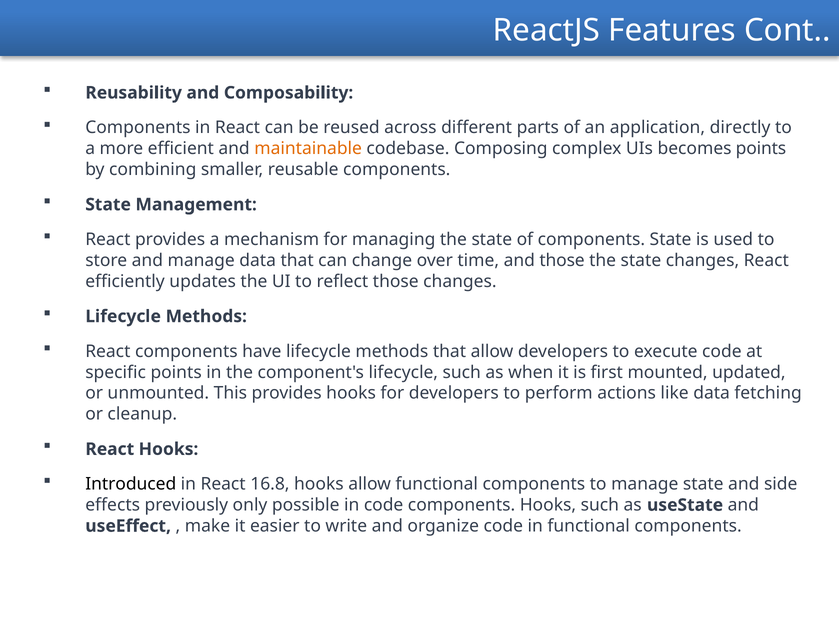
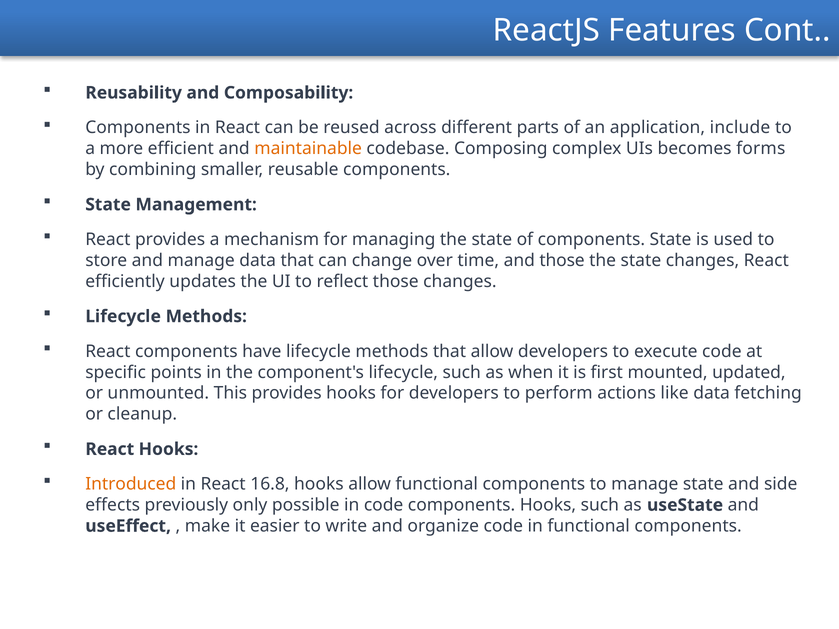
directly: directly -> include
becomes points: points -> forms
Introduced colour: black -> orange
